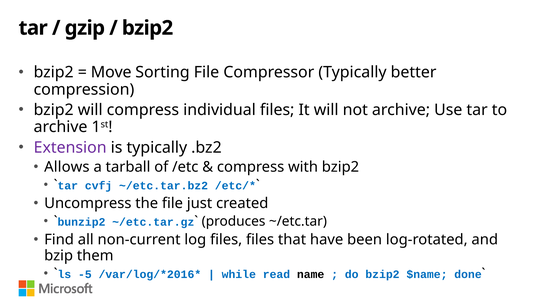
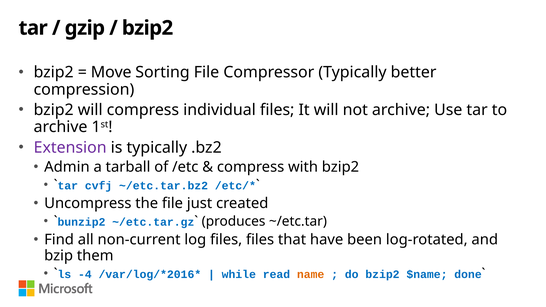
Allows: Allows -> Admin
-5: -5 -> -4
name colour: black -> orange
